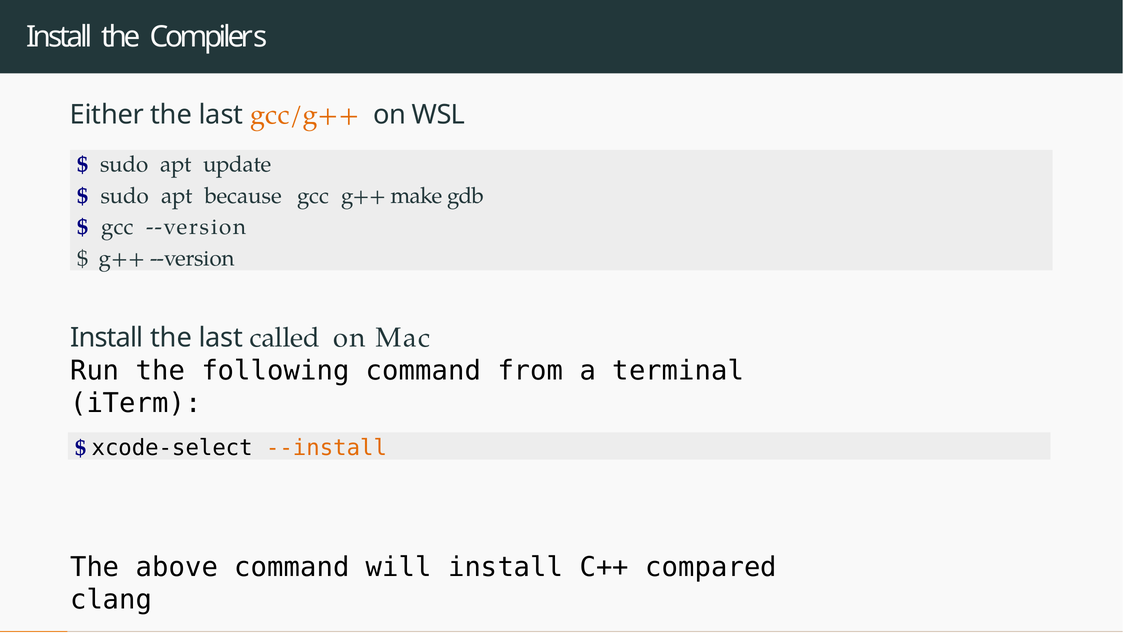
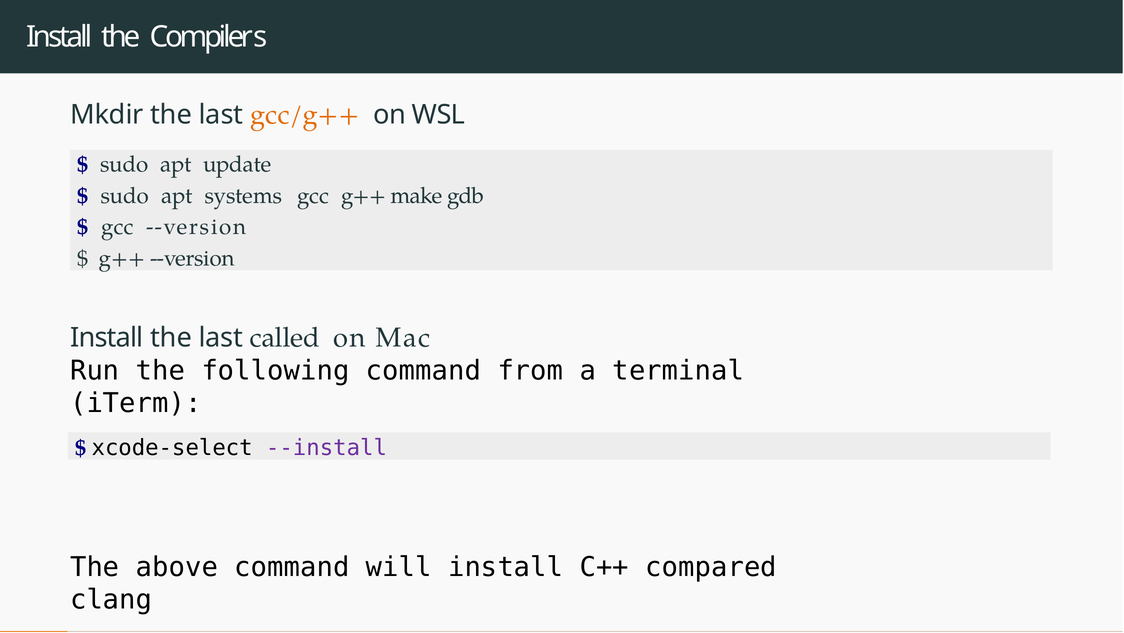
Either: Either -> Mkdir
because: because -> systems
--install colour: orange -> purple
